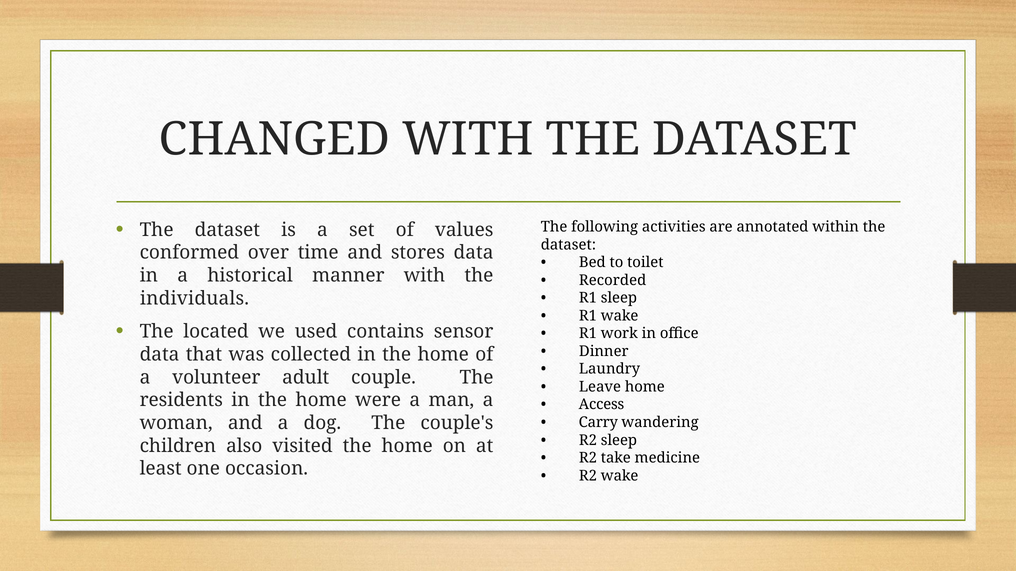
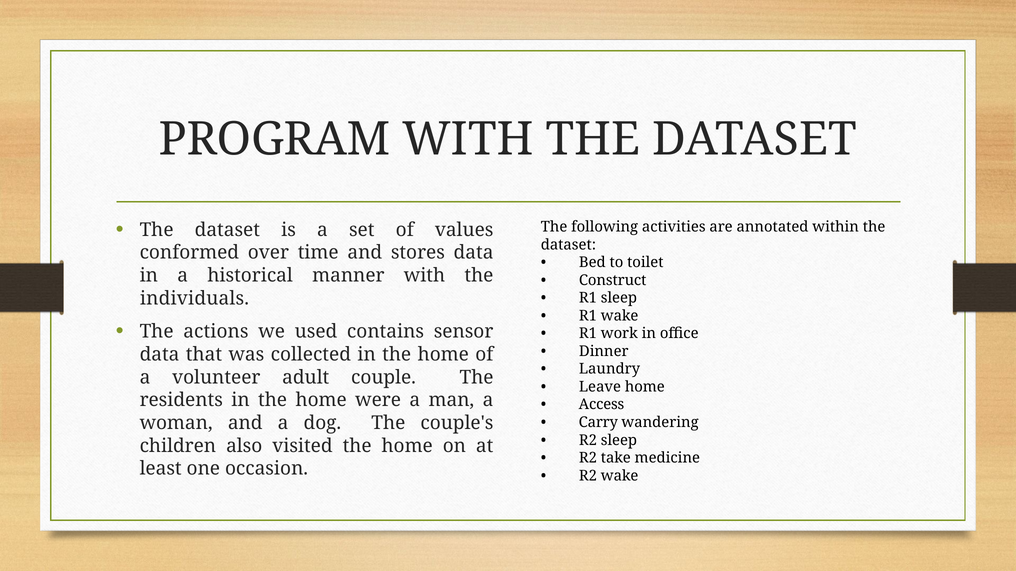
CHANGED: CHANGED -> PROGRAM
Recorded: Recorded -> Construct
located: located -> actions
